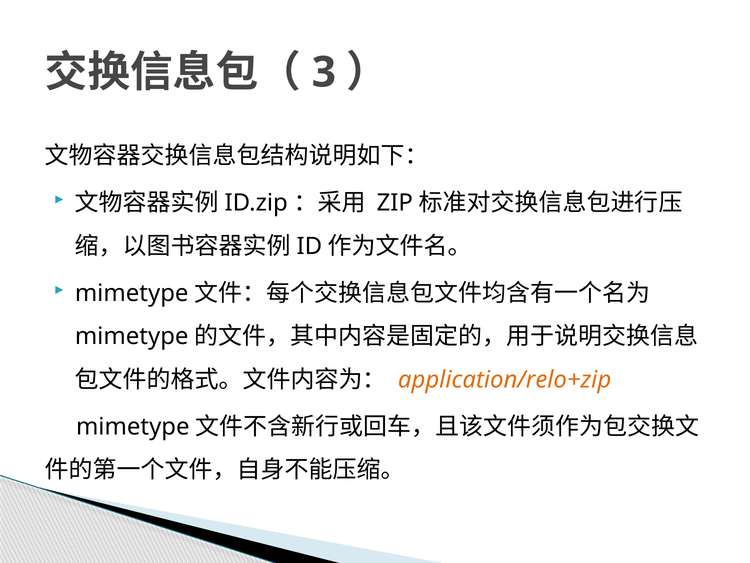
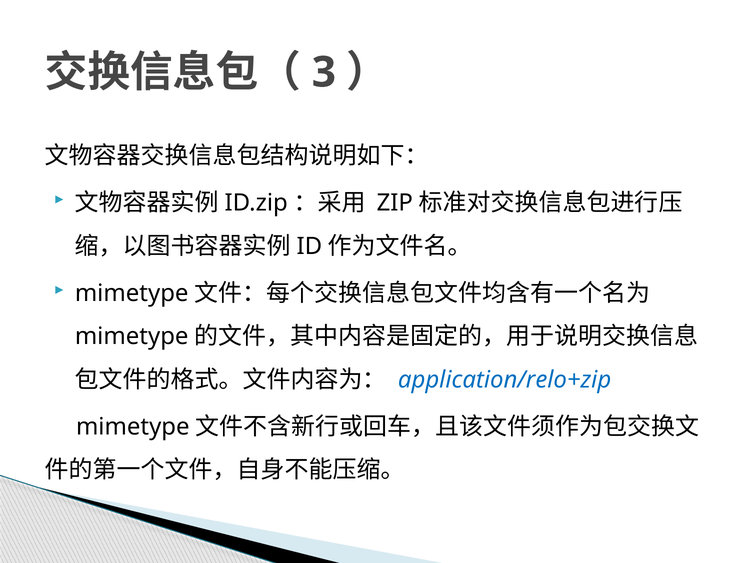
application/relo+zip colour: orange -> blue
